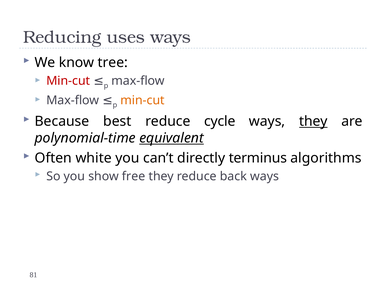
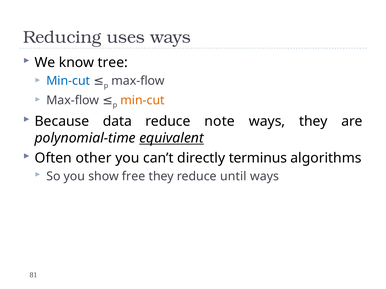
Min-cut at (68, 81) colour: red -> blue
best: best -> data
cycle: cycle -> note
they at (313, 122) underline: present -> none
white: white -> other
back: back -> until
